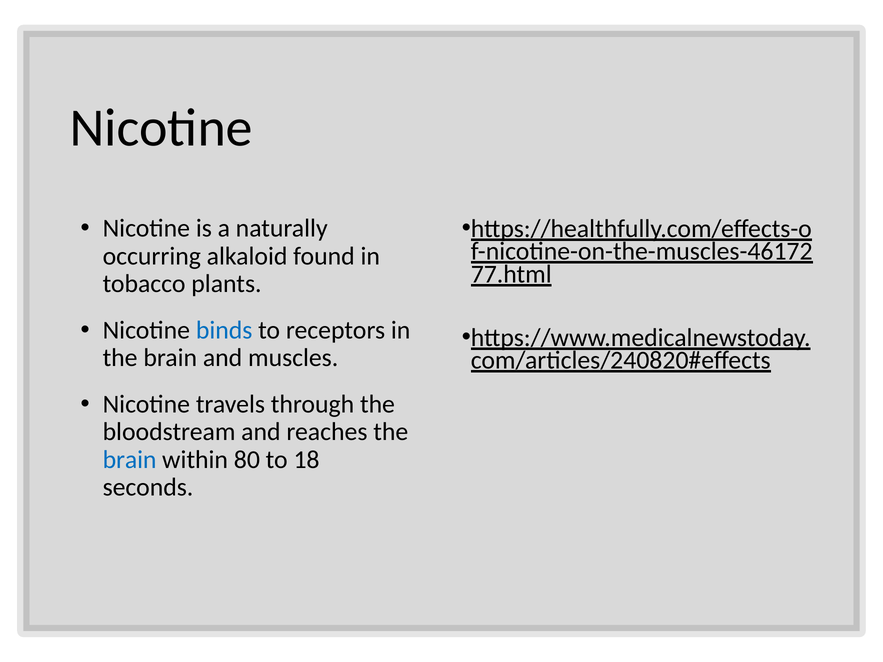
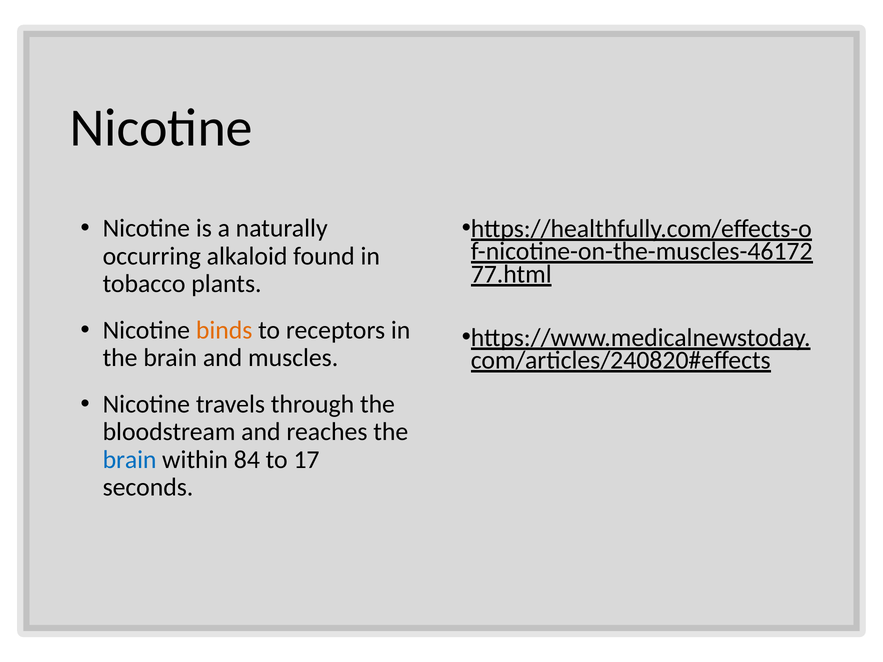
binds colour: blue -> orange
80: 80 -> 84
18: 18 -> 17
